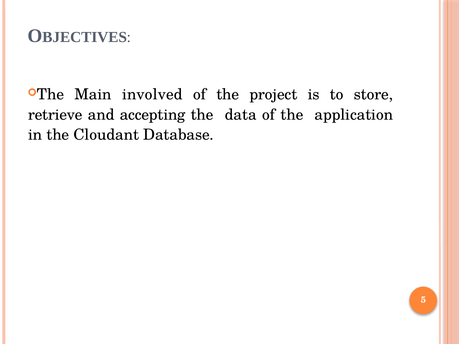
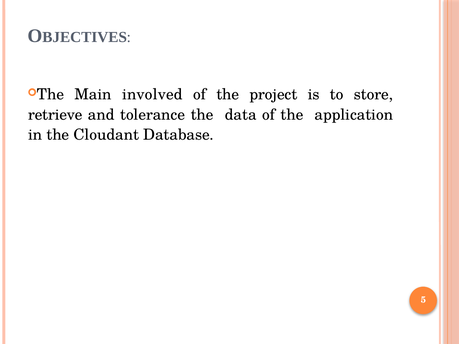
accepting: accepting -> tolerance
